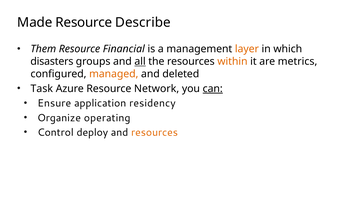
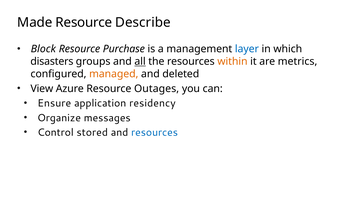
Them: Them -> Block
Financial: Financial -> Purchase
layer colour: orange -> blue
Task: Task -> View
Network: Network -> Outages
can underline: present -> none
operating: operating -> messages
deploy: deploy -> stored
resources at (155, 132) colour: orange -> blue
